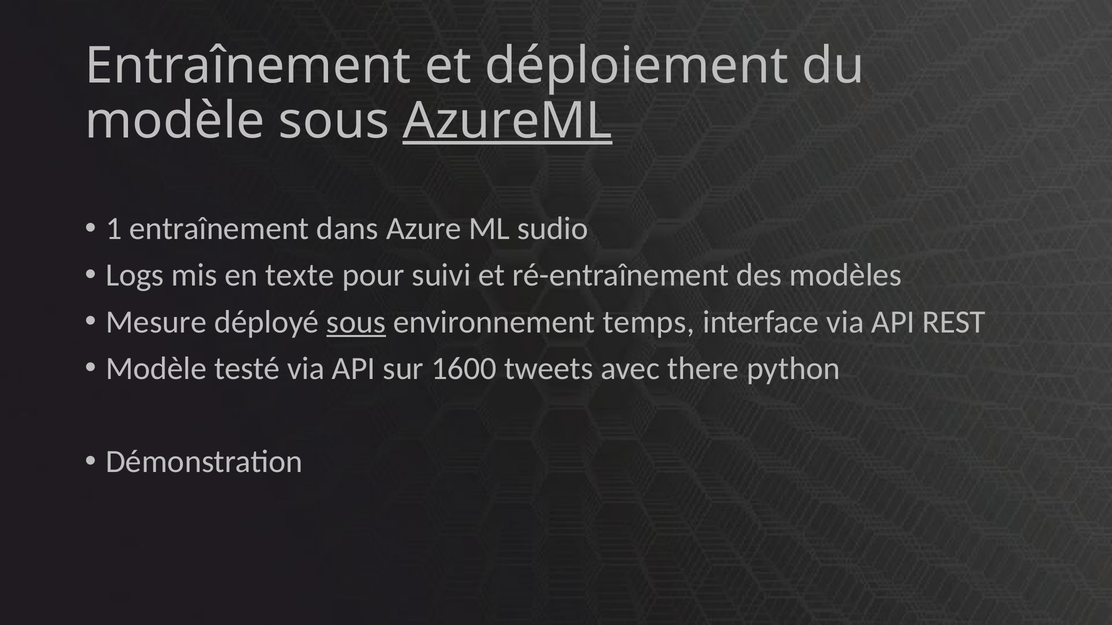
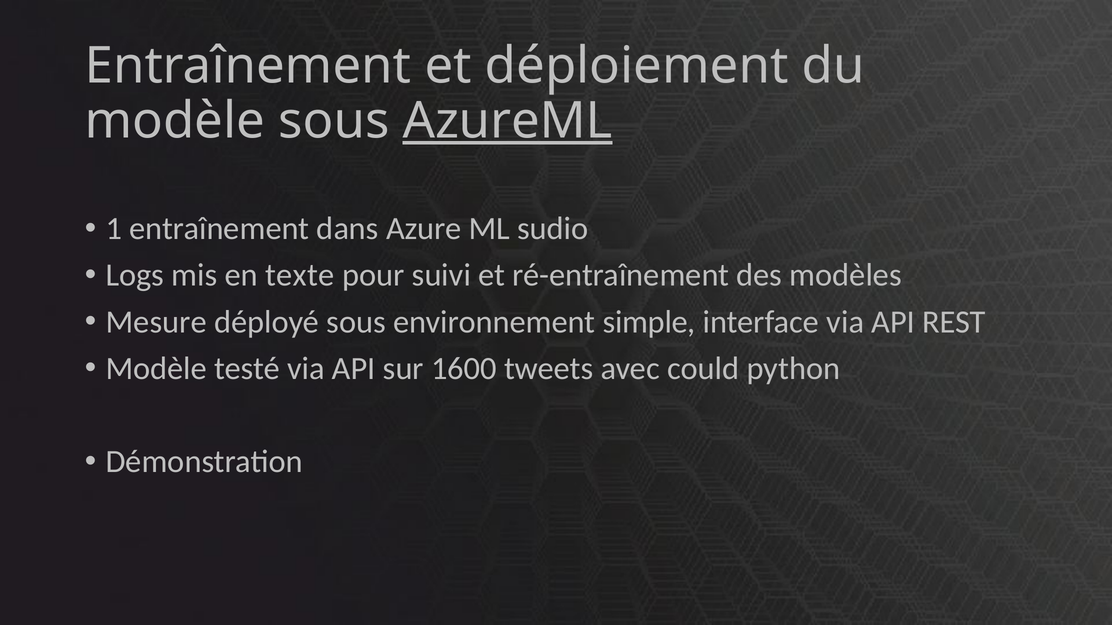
sous at (356, 322) underline: present -> none
temps: temps -> simple
there: there -> could
